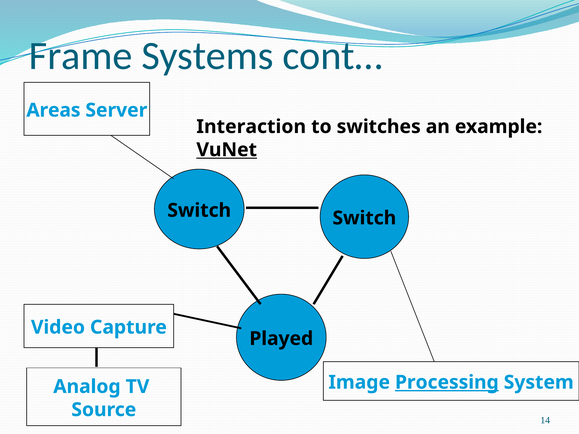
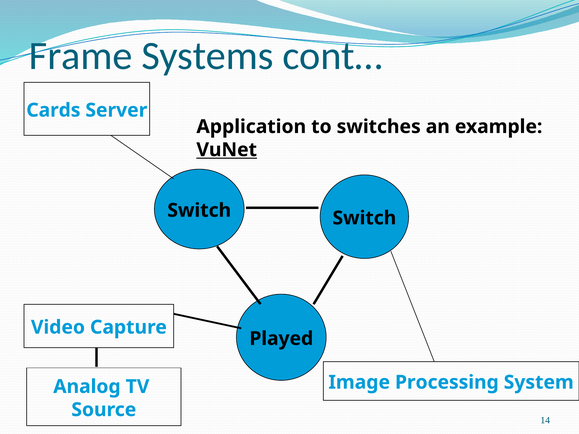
Areas: Areas -> Cards
Interaction: Interaction -> Application
Processing underline: present -> none
